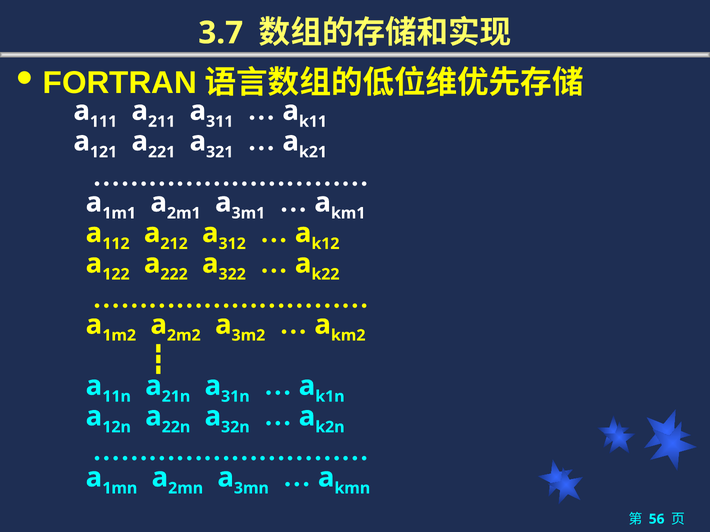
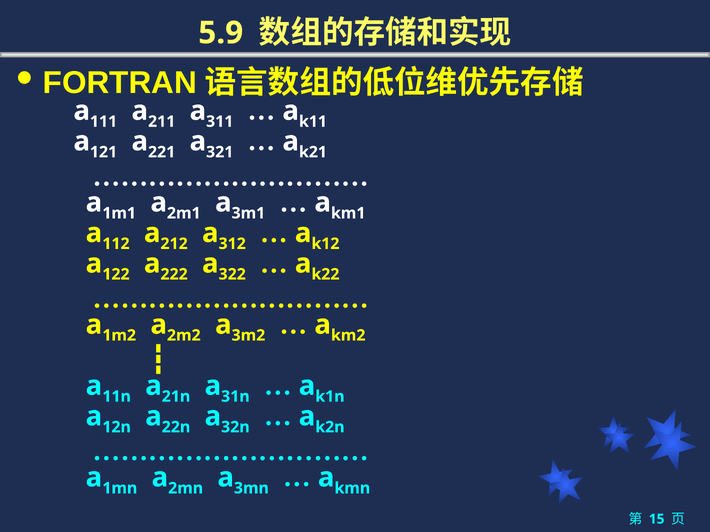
3.7: 3.7 -> 5.9
56: 56 -> 15
